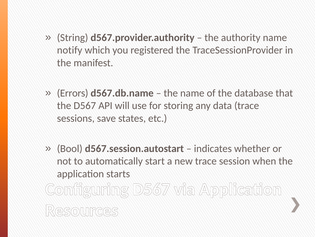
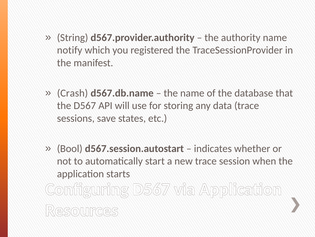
Errors: Errors -> Crash
